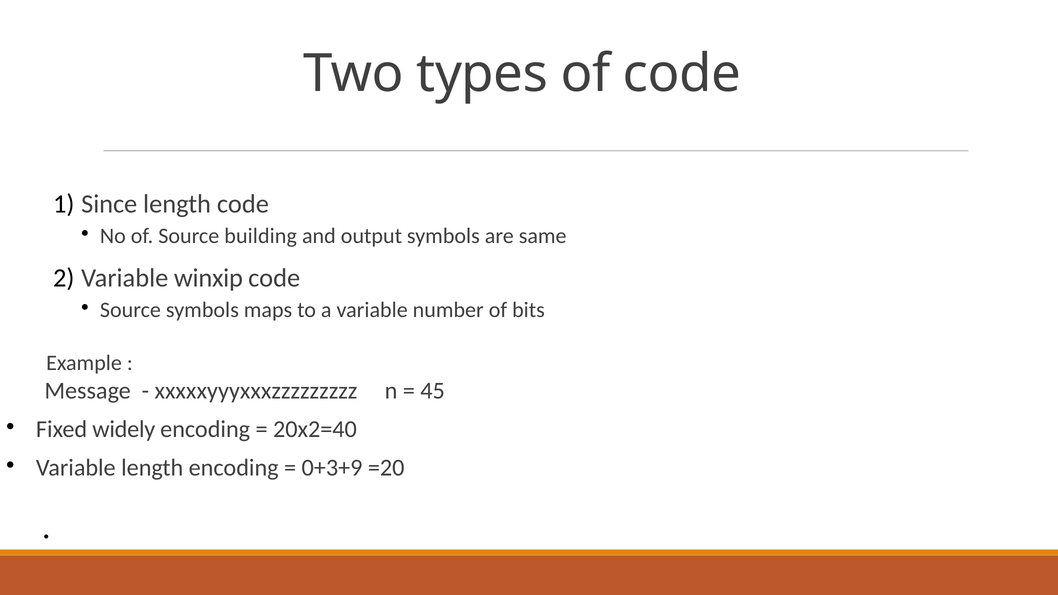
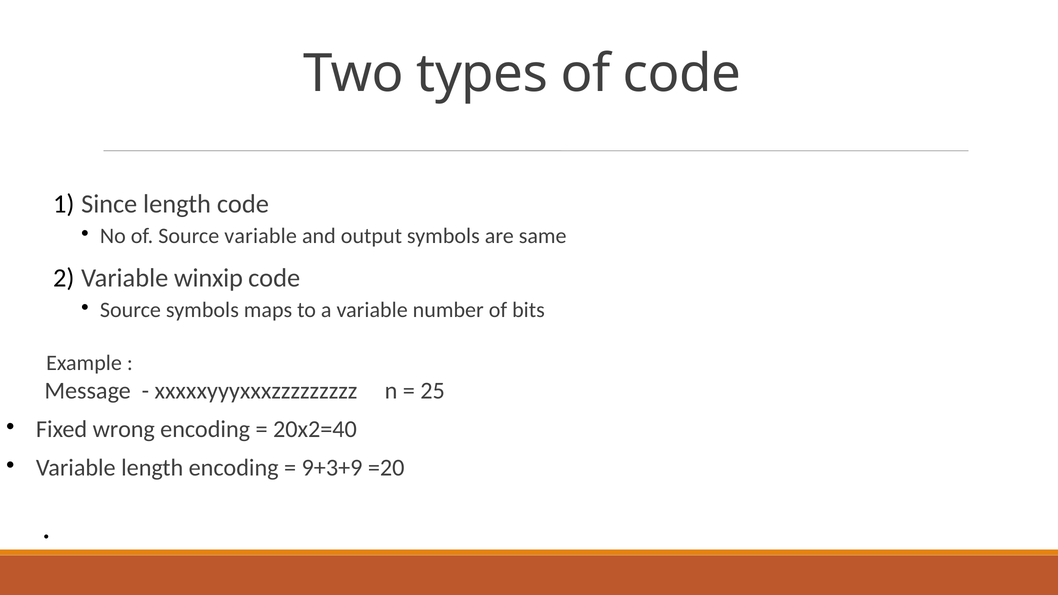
Source building: building -> variable
45: 45 -> 25
widely: widely -> wrong
0+3+9: 0+3+9 -> 9+3+9
